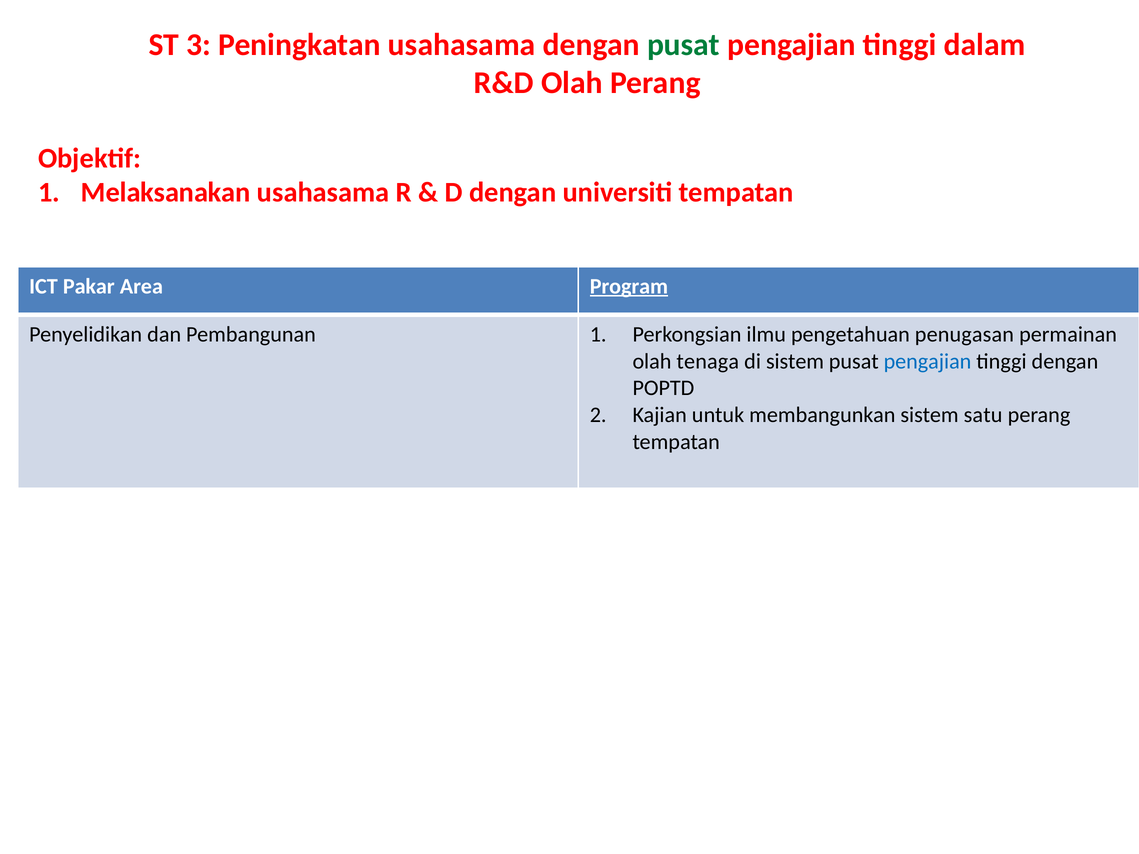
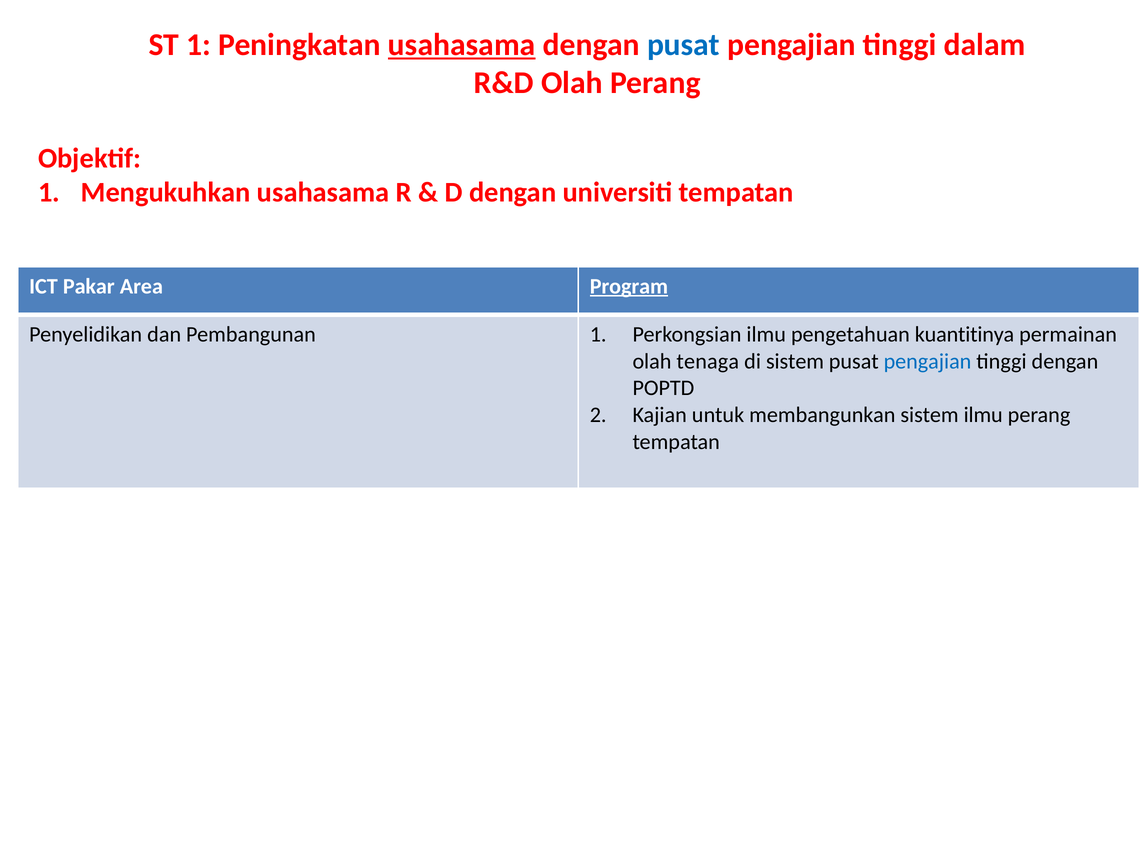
ST 3: 3 -> 1
usahasama at (462, 45) underline: none -> present
pusat at (683, 45) colour: green -> blue
Melaksanakan: Melaksanakan -> Mengukuhkan
penugasan: penugasan -> kuantitinya
sistem satu: satu -> ilmu
